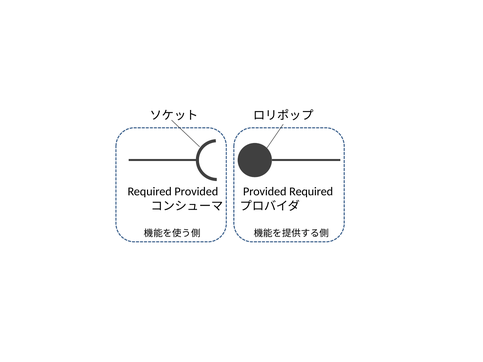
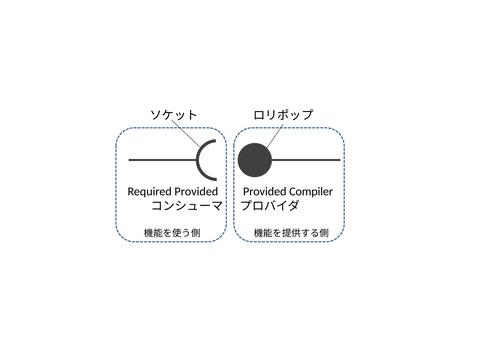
Provided Required: Required -> Compiler
